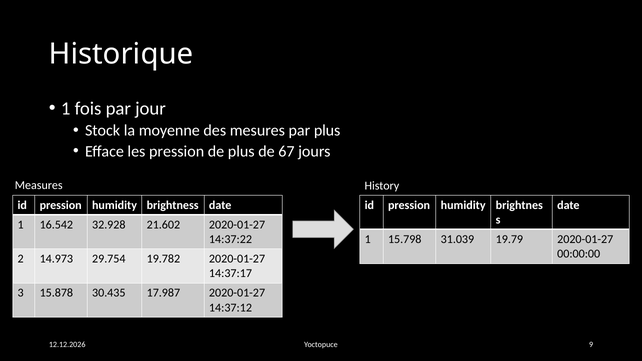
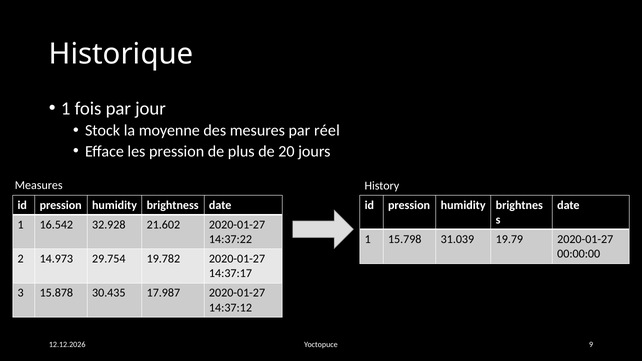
par plus: plus -> réel
67: 67 -> 20
